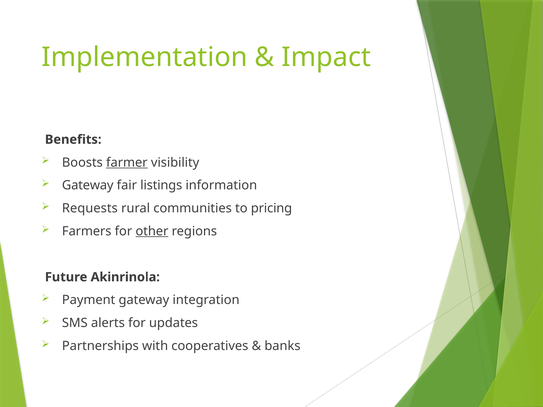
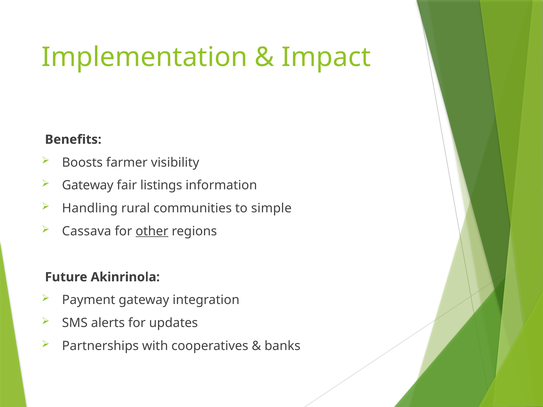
farmer underline: present -> none
Requests: Requests -> Handling
pricing: pricing -> simple
Farmers: Farmers -> Cassava
